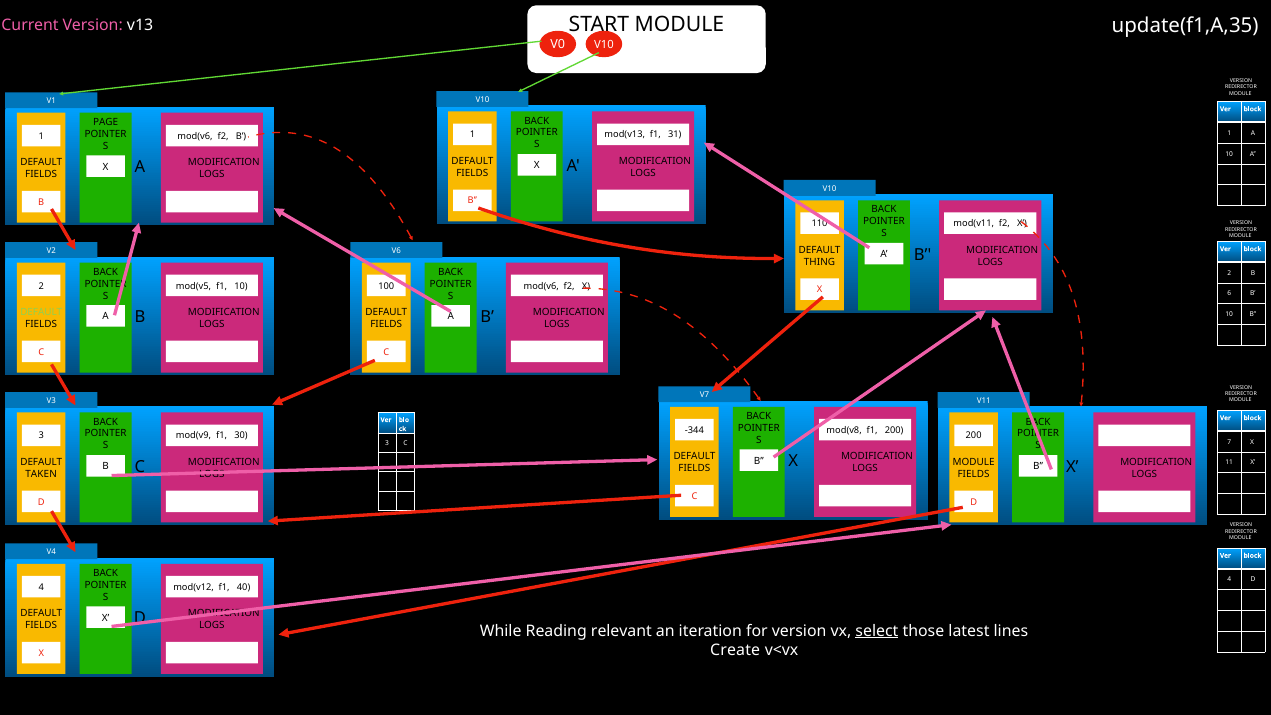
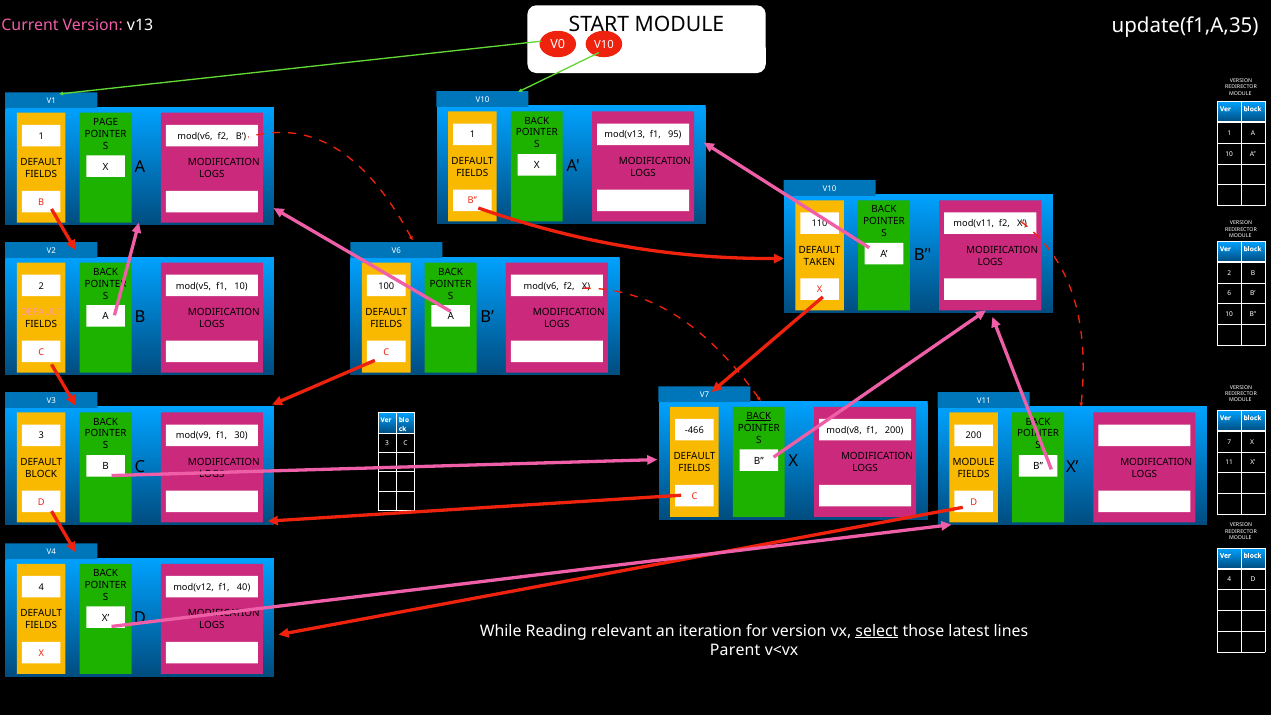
31: 31 -> 95
THING: THING -> TAKEN
DEFAULT at (41, 312) colour: light green -> pink
BACK at (759, 416) underline: none -> present
-344: -344 -> -466
TAKEN at (41, 474): TAKEN -> BLOCK
Create: Create -> Parent
